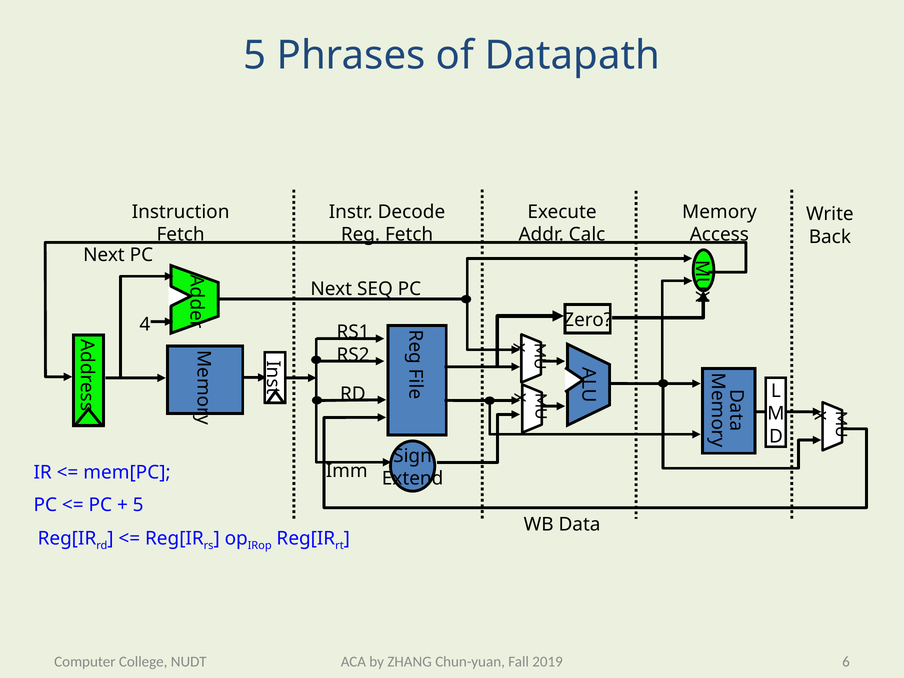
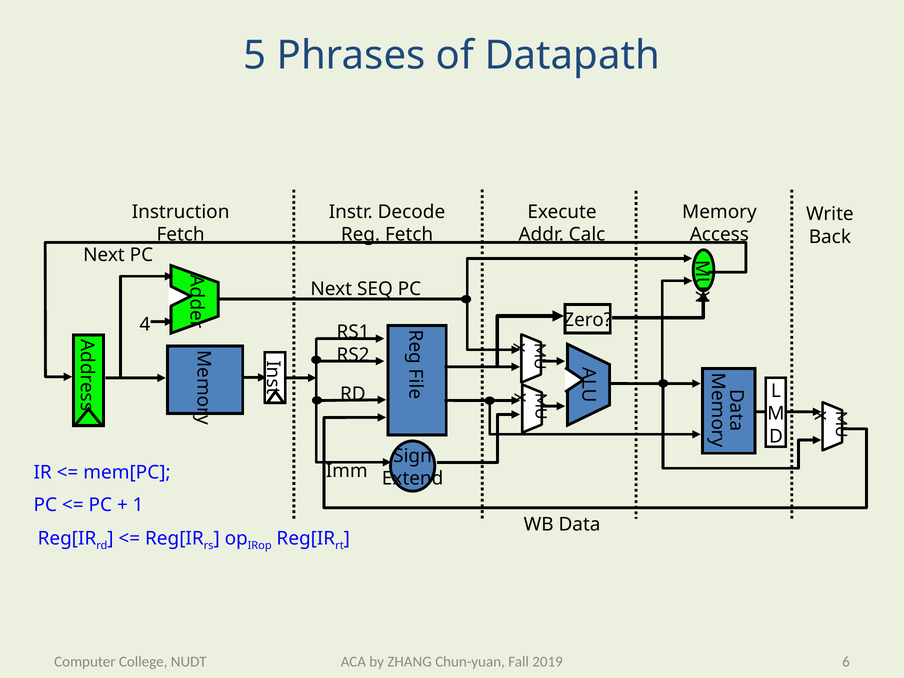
5 at (138, 505): 5 -> 1
